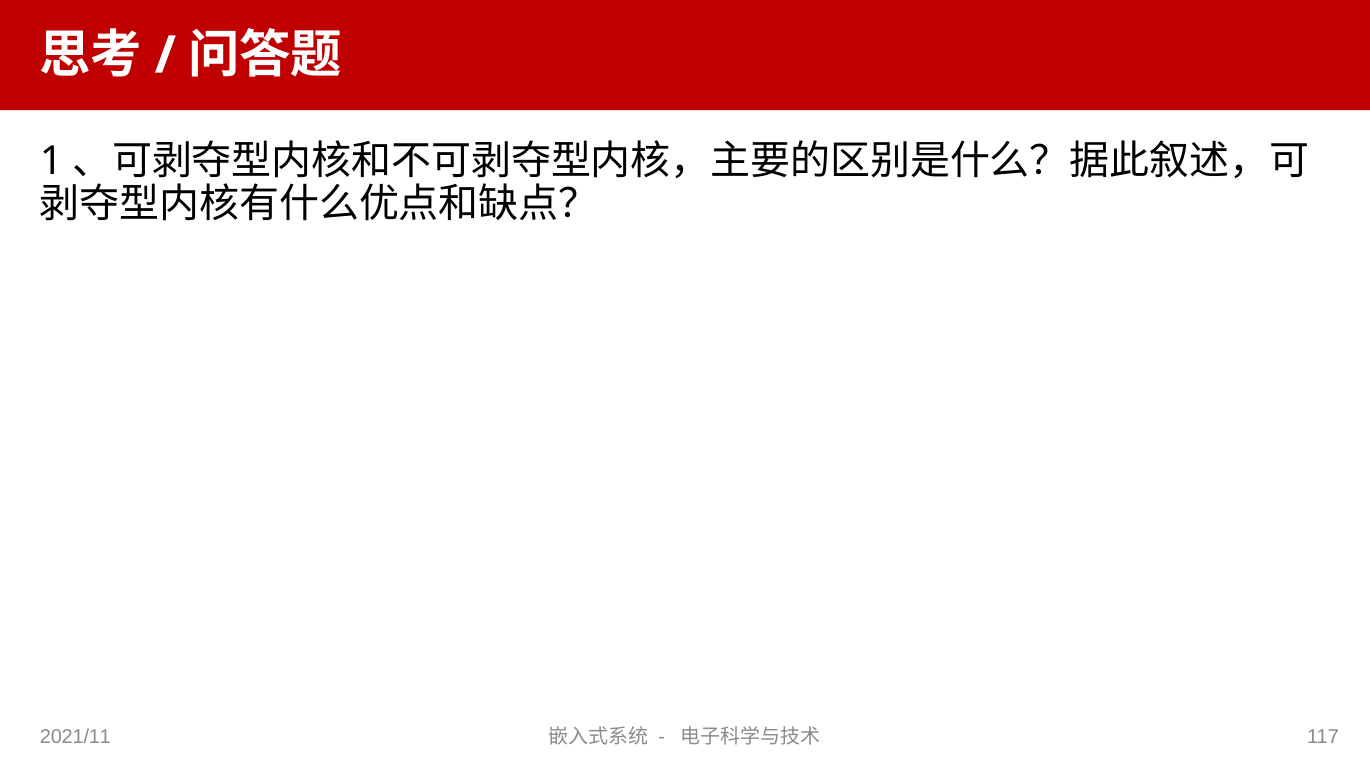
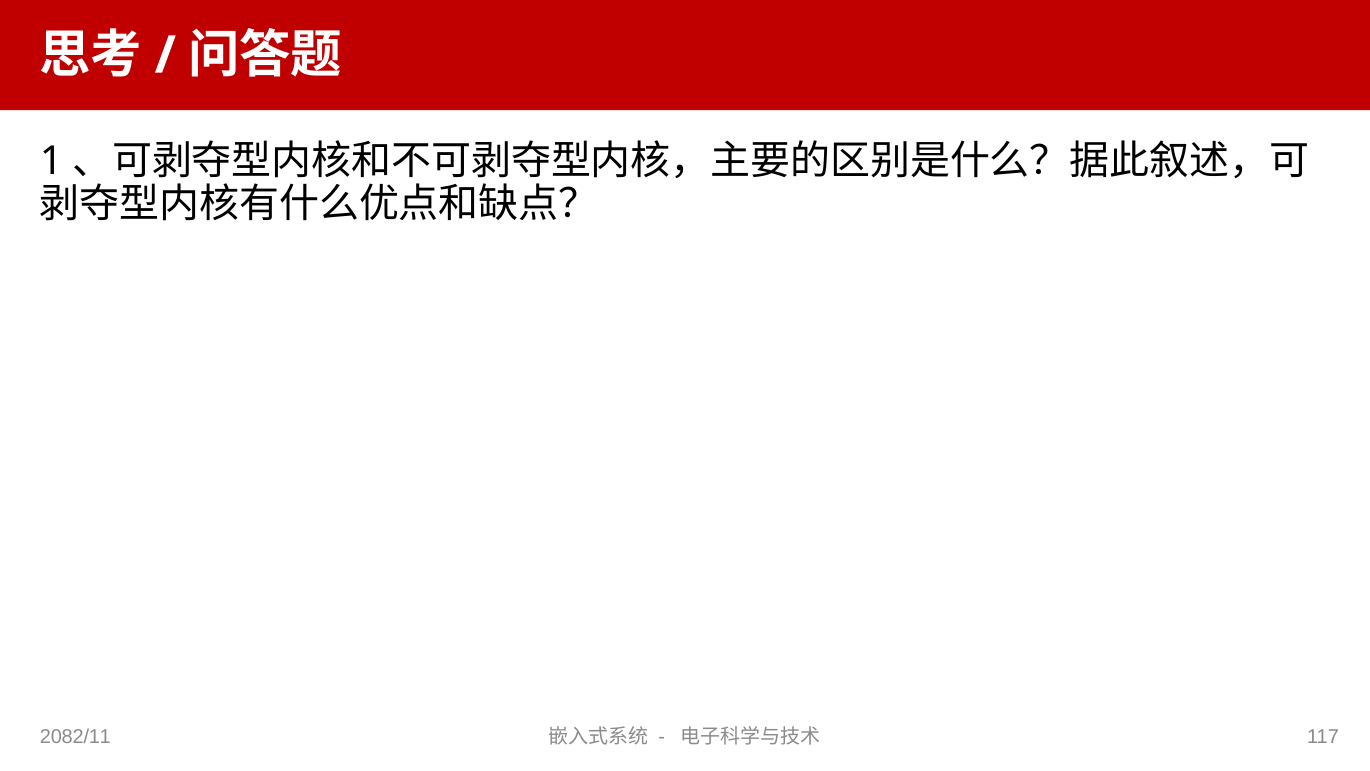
2021/11: 2021/11 -> 2082/11
